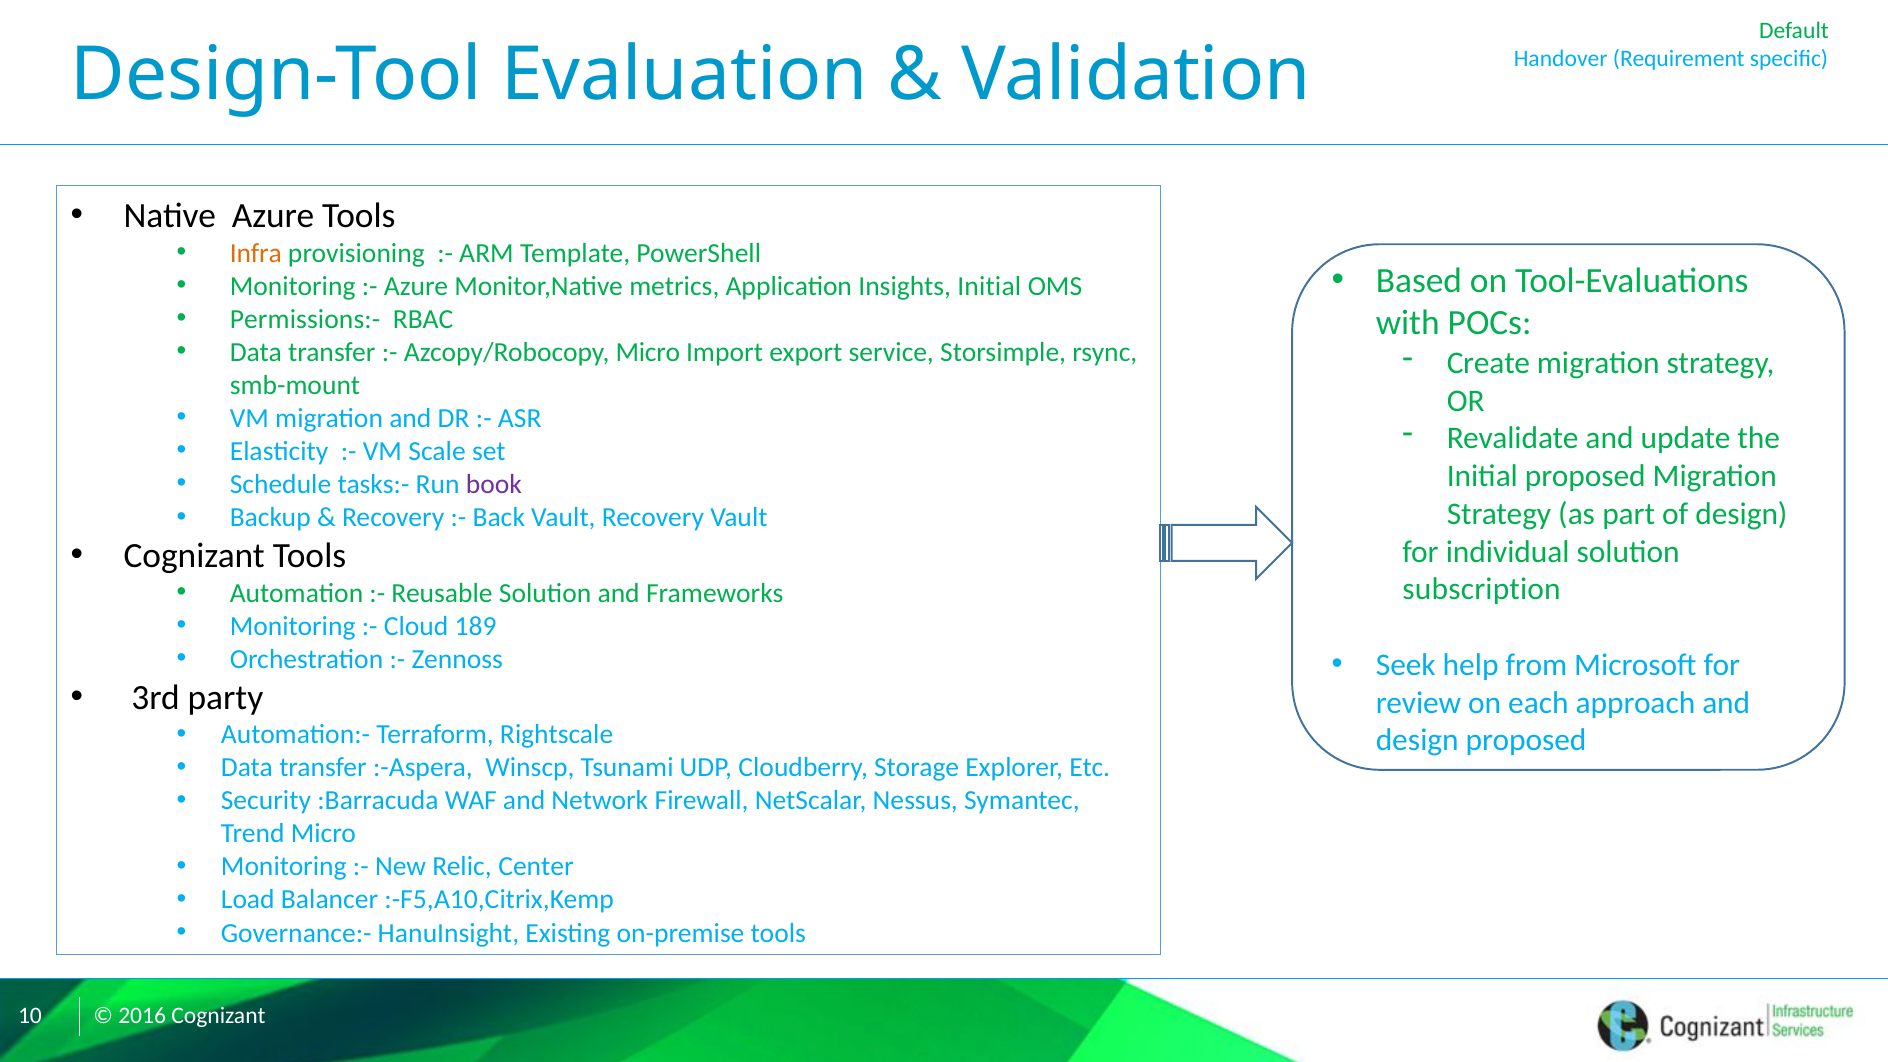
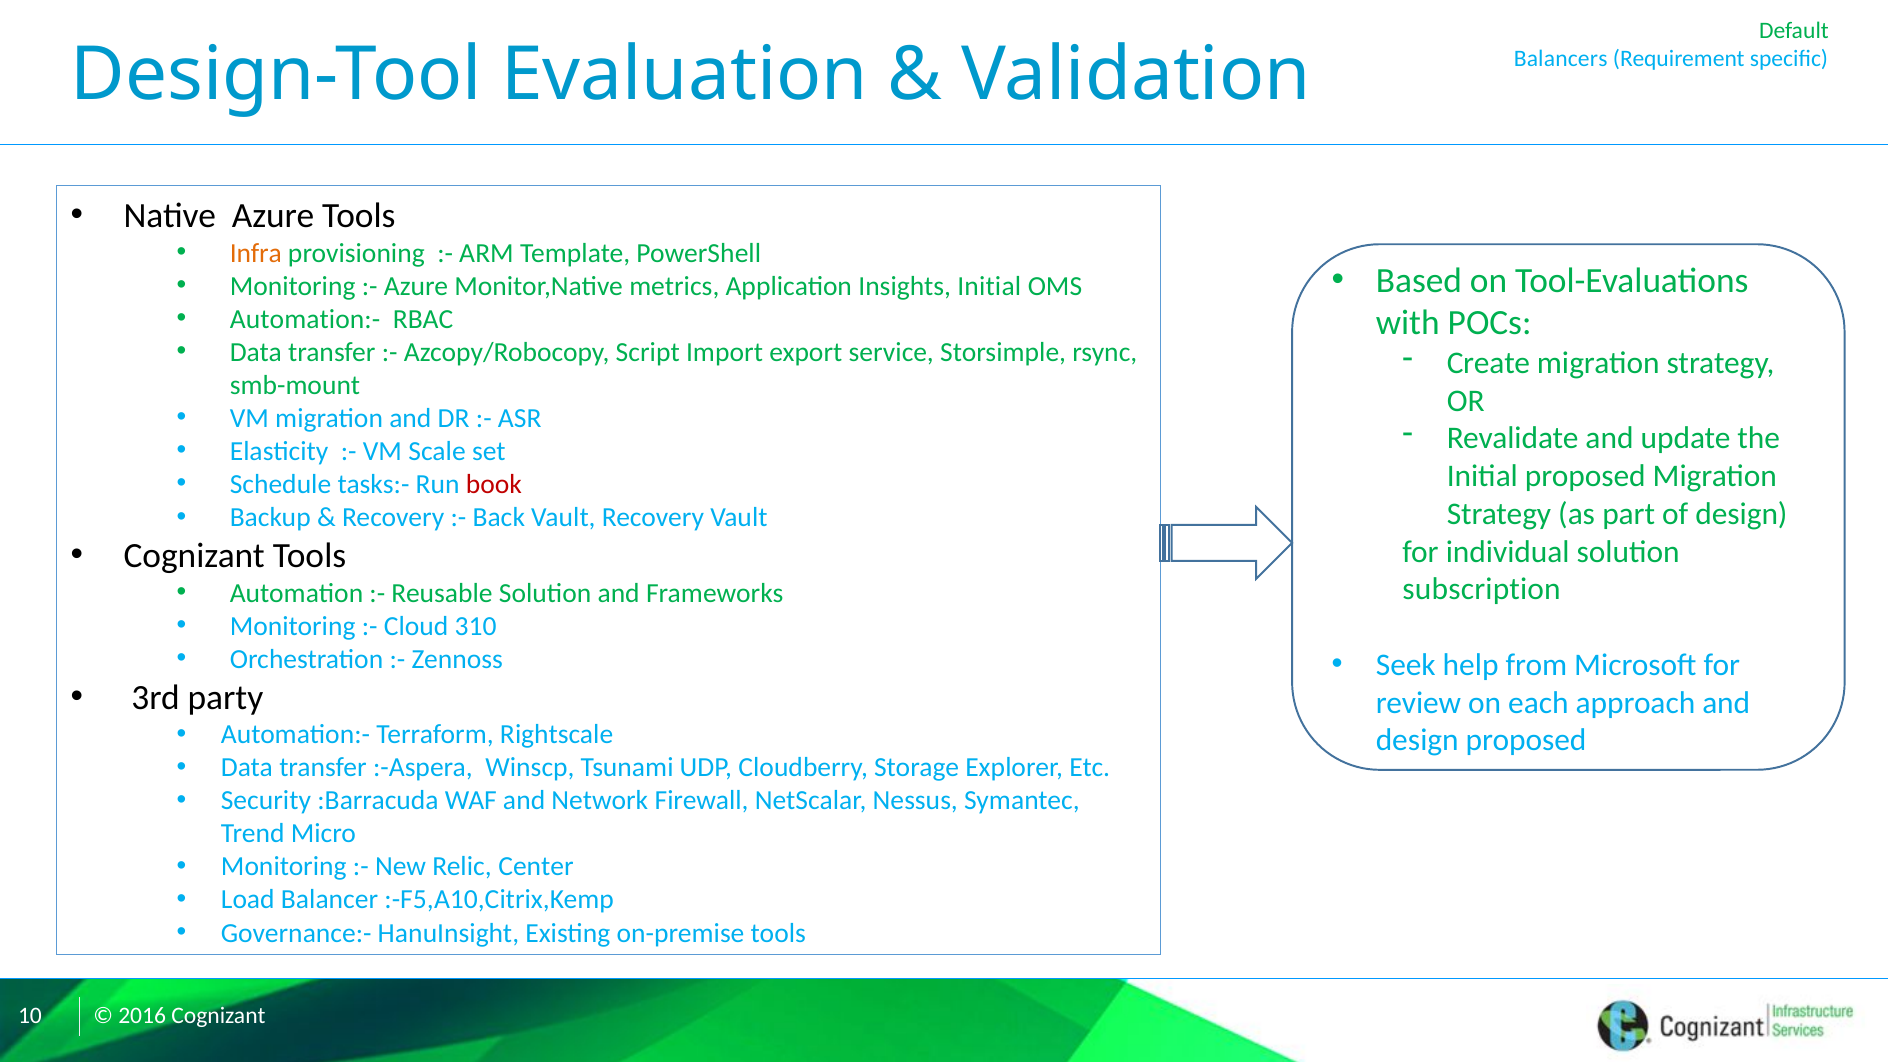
Handover: Handover -> Balancers
Permissions:- at (305, 319): Permissions:- -> Automation:-
Azcopy/Robocopy Micro: Micro -> Script
book colour: purple -> red
189: 189 -> 310
